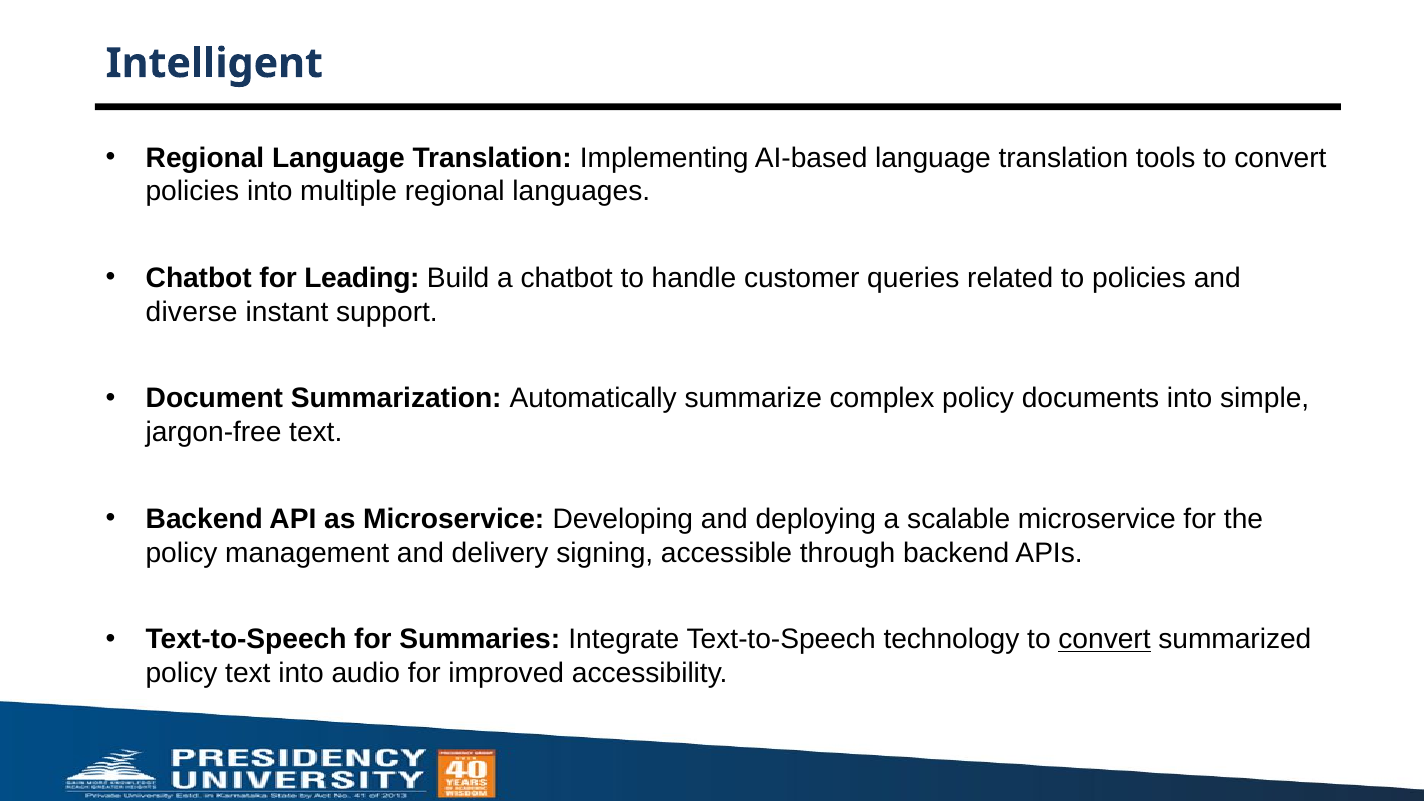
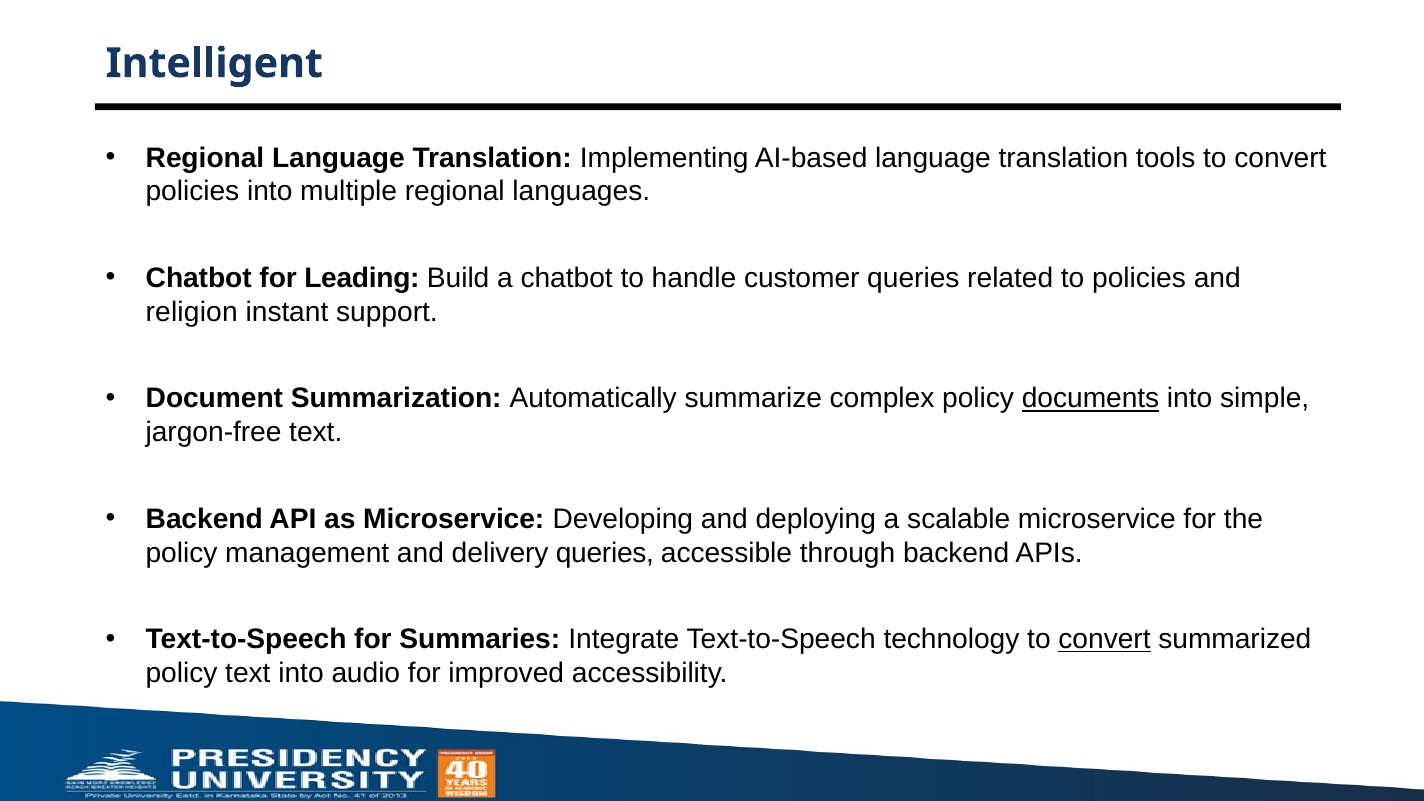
diverse: diverse -> religion
documents underline: none -> present
delivery signing: signing -> queries
